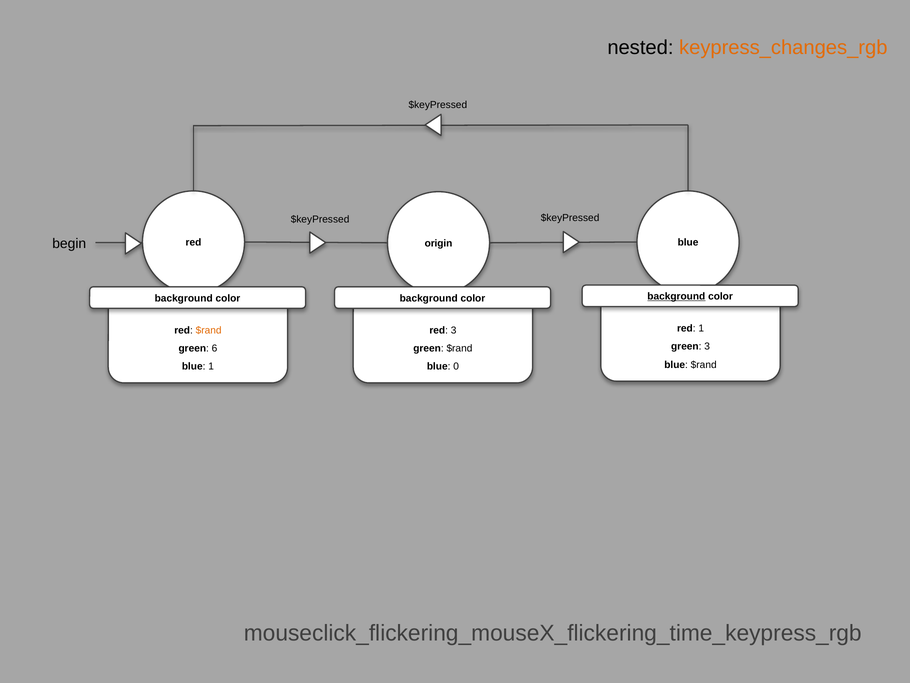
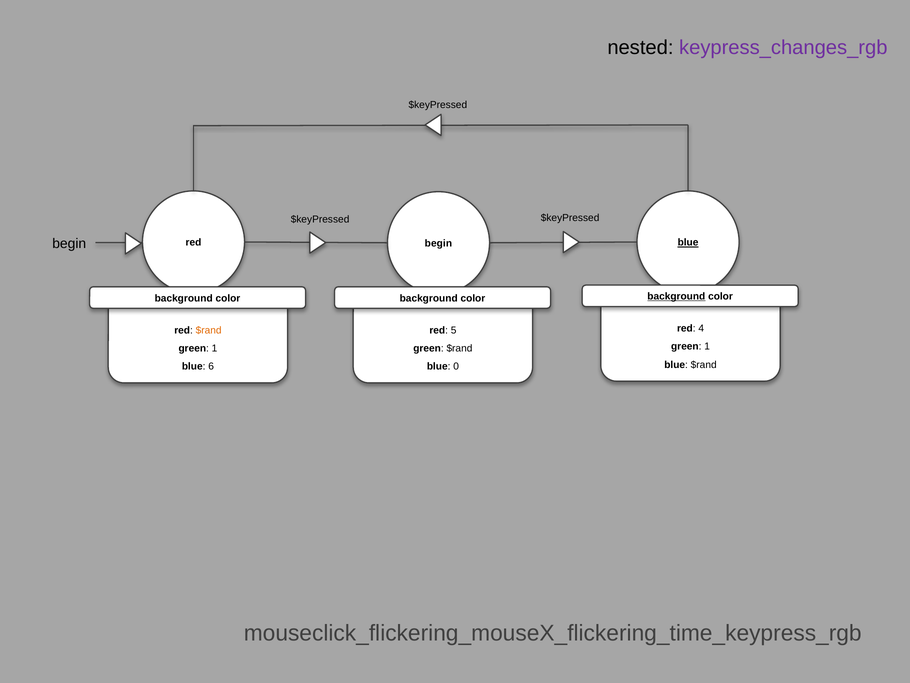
keypress_changes_rgb colour: orange -> purple
begin origin: origin -> begin
blue at (688, 242) underline: none -> present
red 1: 1 -> 4
red 3: 3 -> 5
3 at (707, 346): 3 -> 1
6 at (215, 348): 6 -> 1
blue 1: 1 -> 6
